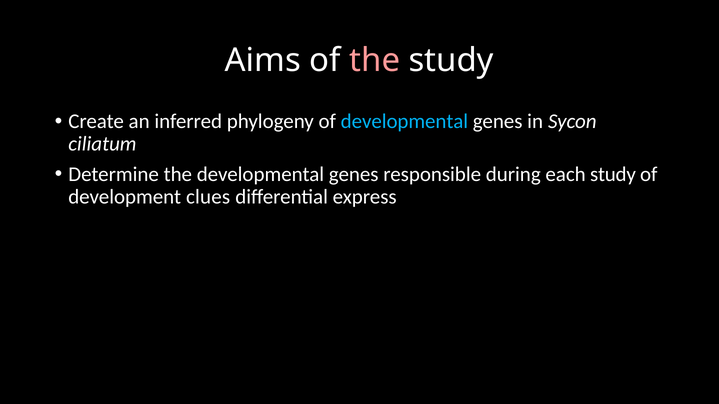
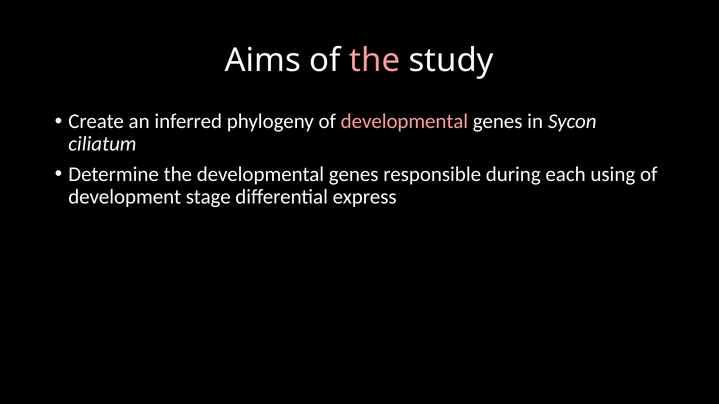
developmental at (404, 122) colour: light blue -> pink
each study: study -> using
clues: clues -> stage
